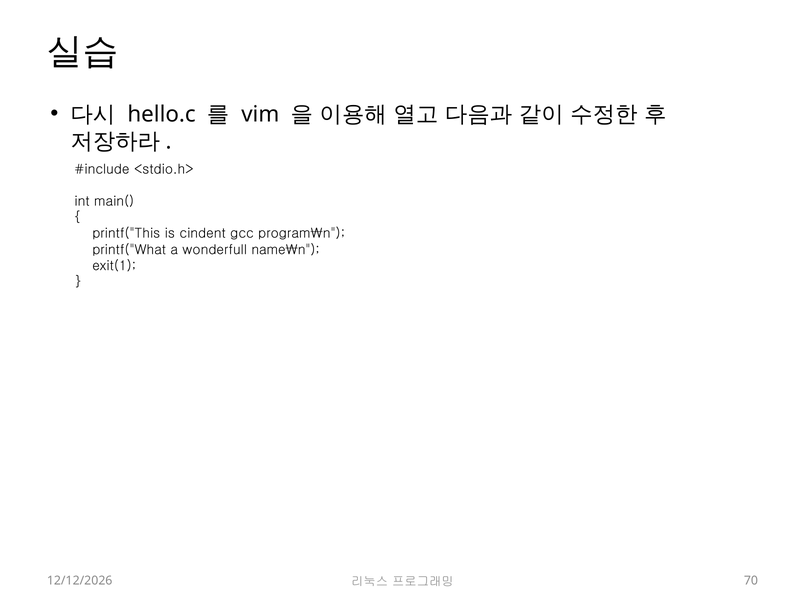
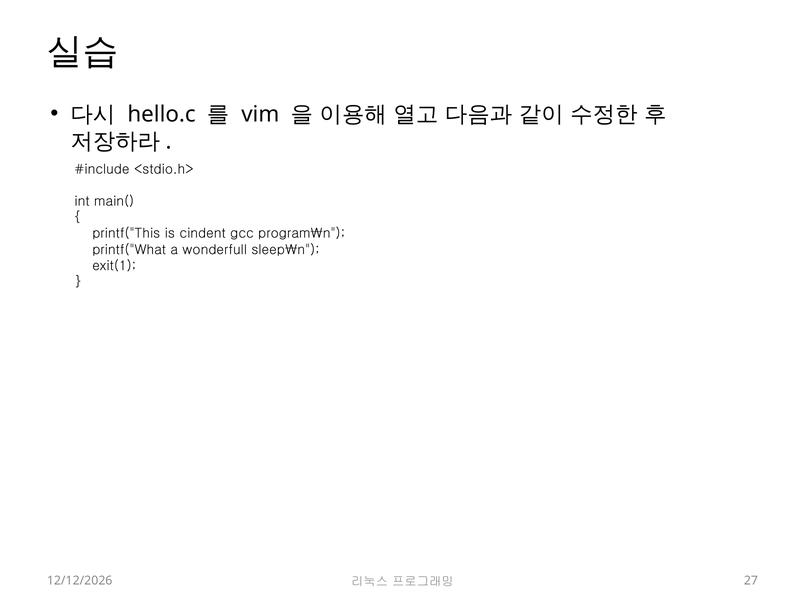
name\n: name\n -> sleep\n
70: 70 -> 27
